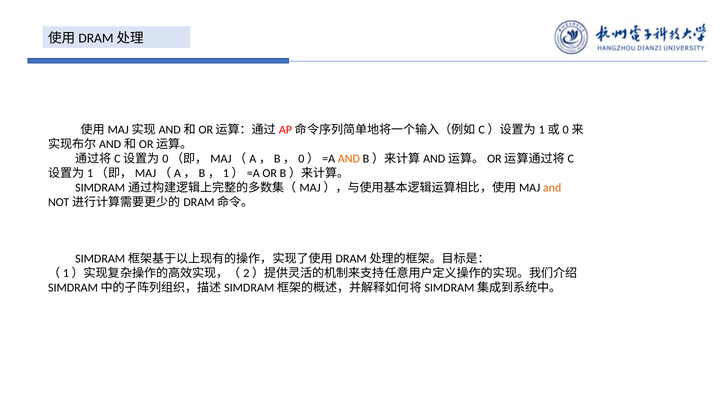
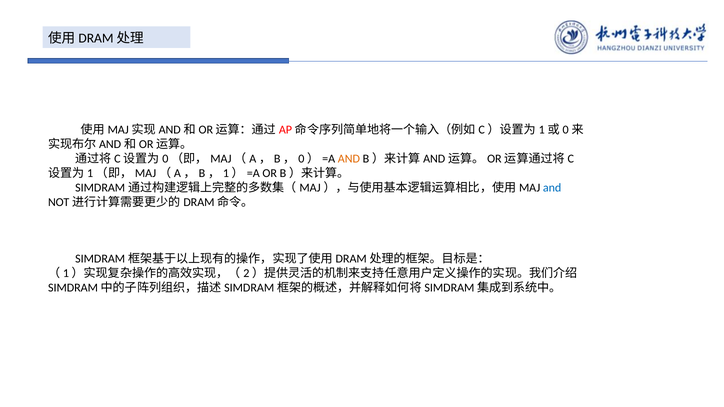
and at (552, 188) colour: orange -> blue
